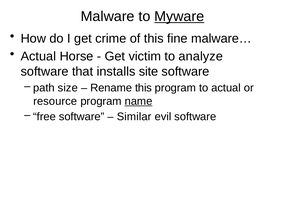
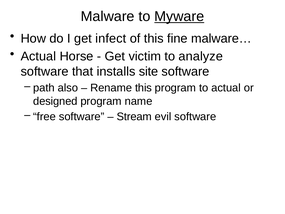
crime: crime -> infect
size: size -> also
resource: resource -> designed
name underline: present -> none
Similar: Similar -> Stream
